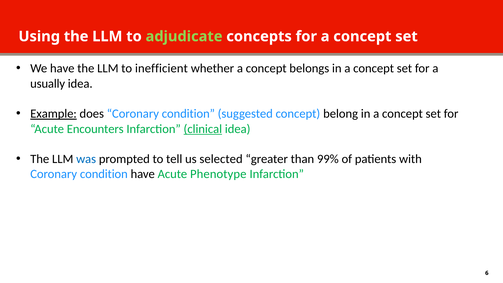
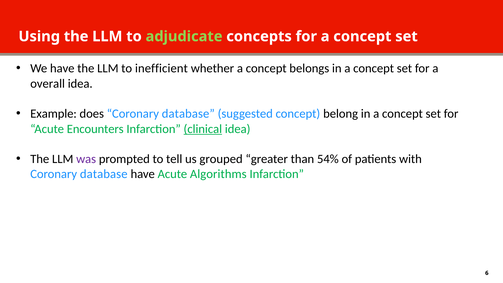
usually: usually -> overall
Example underline: present -> none
does Coronary condition: condition -> database
was colour: blue -> purple
selected: selected -> grouped
99%: 99% -> 54%
condition at (104, 174): condition -> database
Phenotype: Phenotype -> Algorithms
